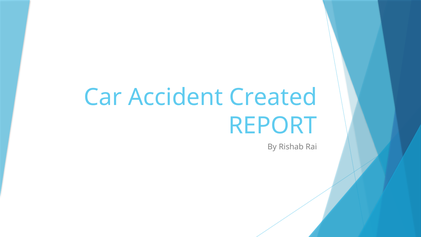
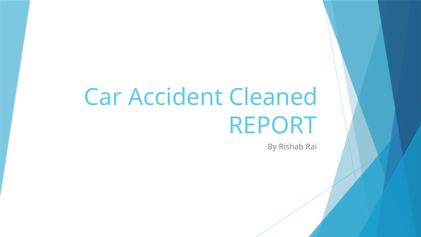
Created: Created -> Cleaned
